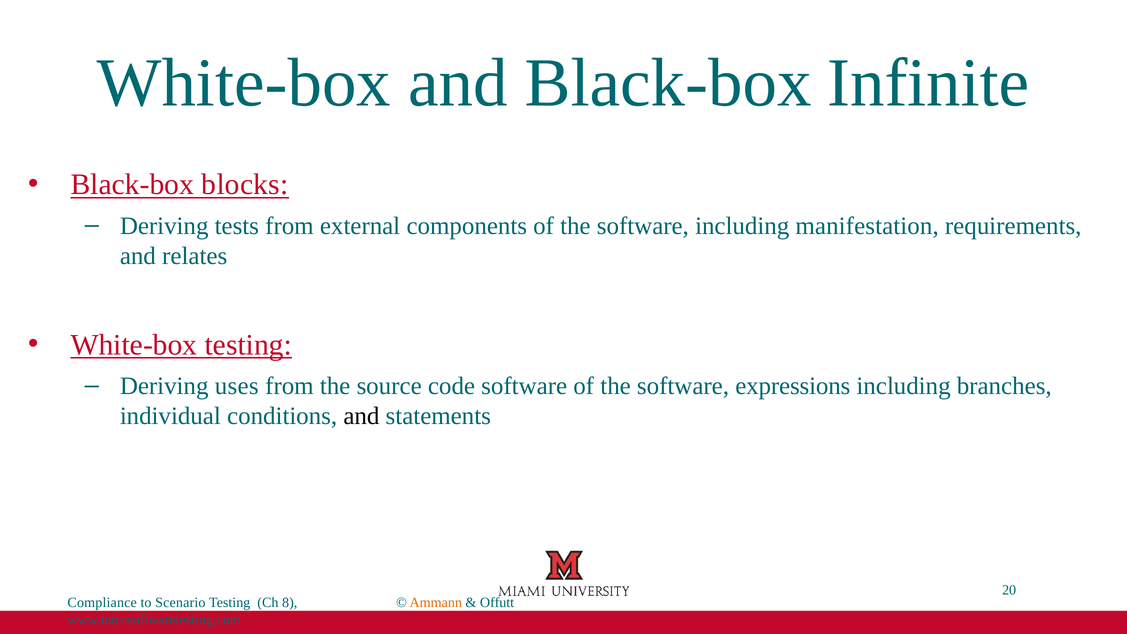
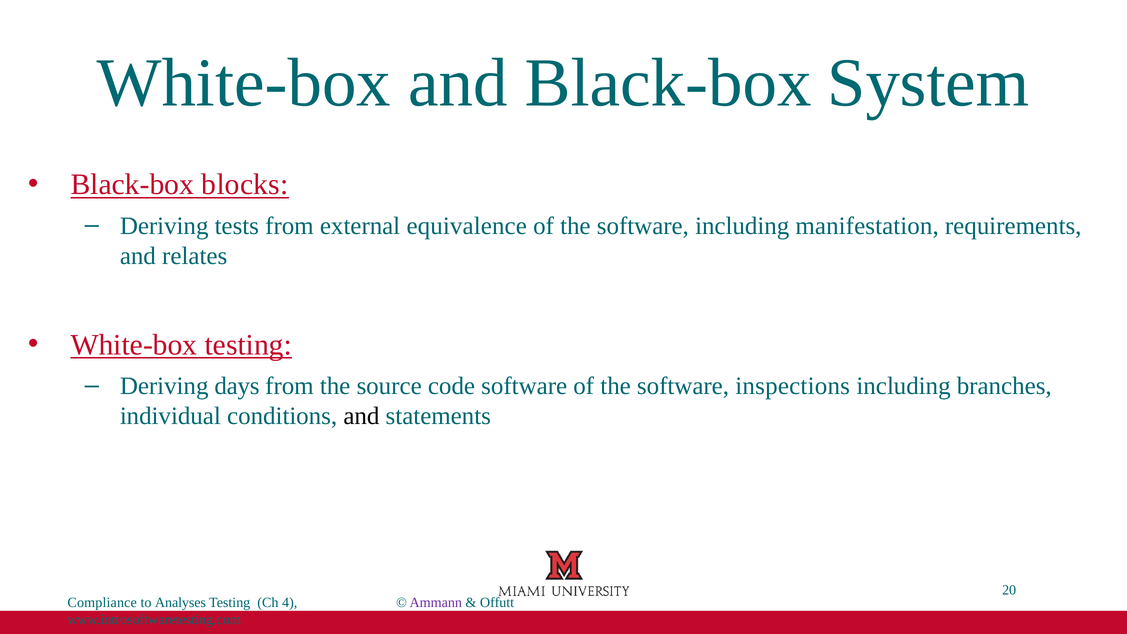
Infinite: Infinite -> System
components: components -> equivalence
uses: uses -> days
expressions: expressions -> inspections
Scenario: Scenario -> Analyses
8: 8 -> 4
Ammann colour: orange -> purple
